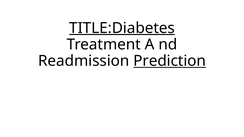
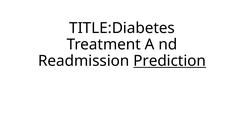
TITLE:Diabetes underline: present -> none
